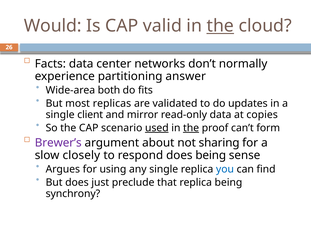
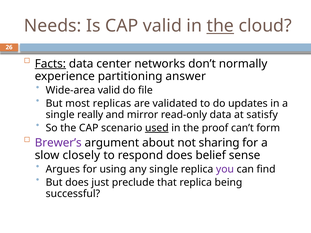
Would: Would -> Needs
Facts underline: none -> present
Wide-area both: both -> valid
fits: fits -> file
client: client -> really
copies: copies -> satisfy
the at (191, 128) underline: present -> none
does being: being -> belief
you colour: blue -> purple
synchrony: synchrony -> successful
